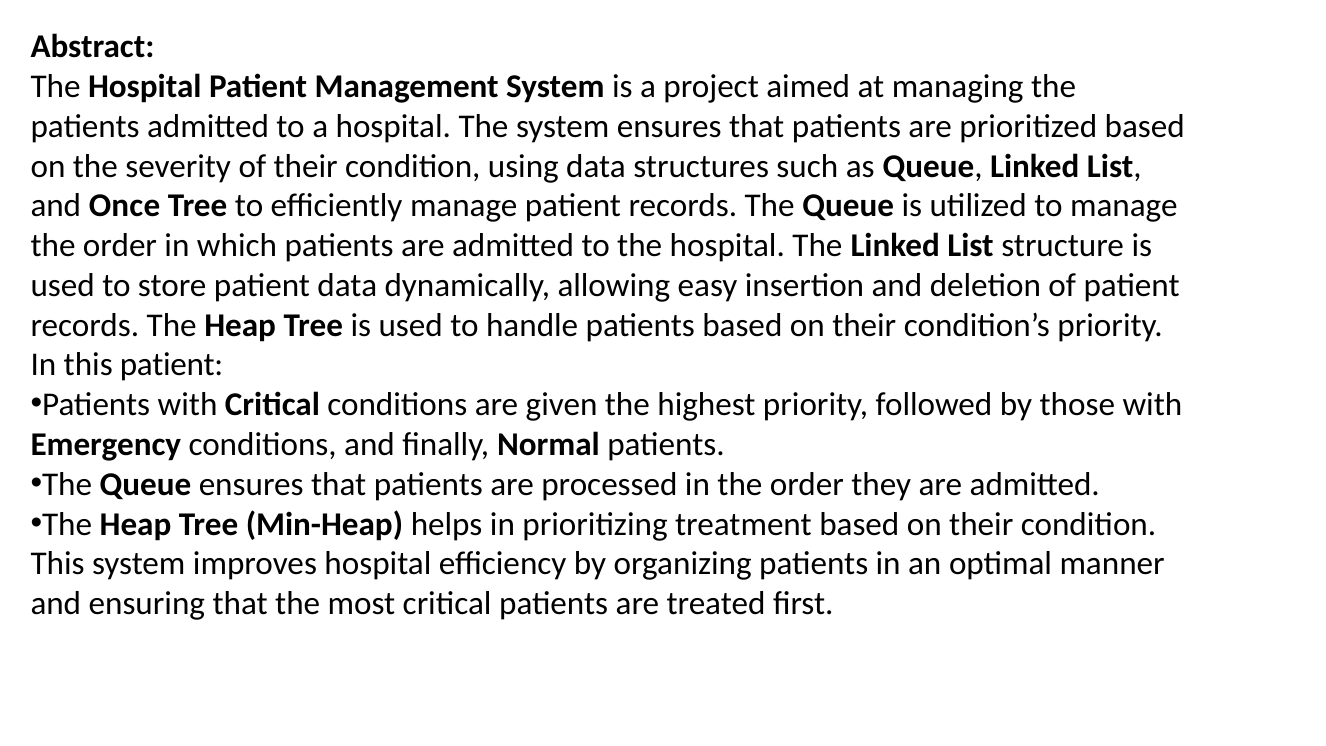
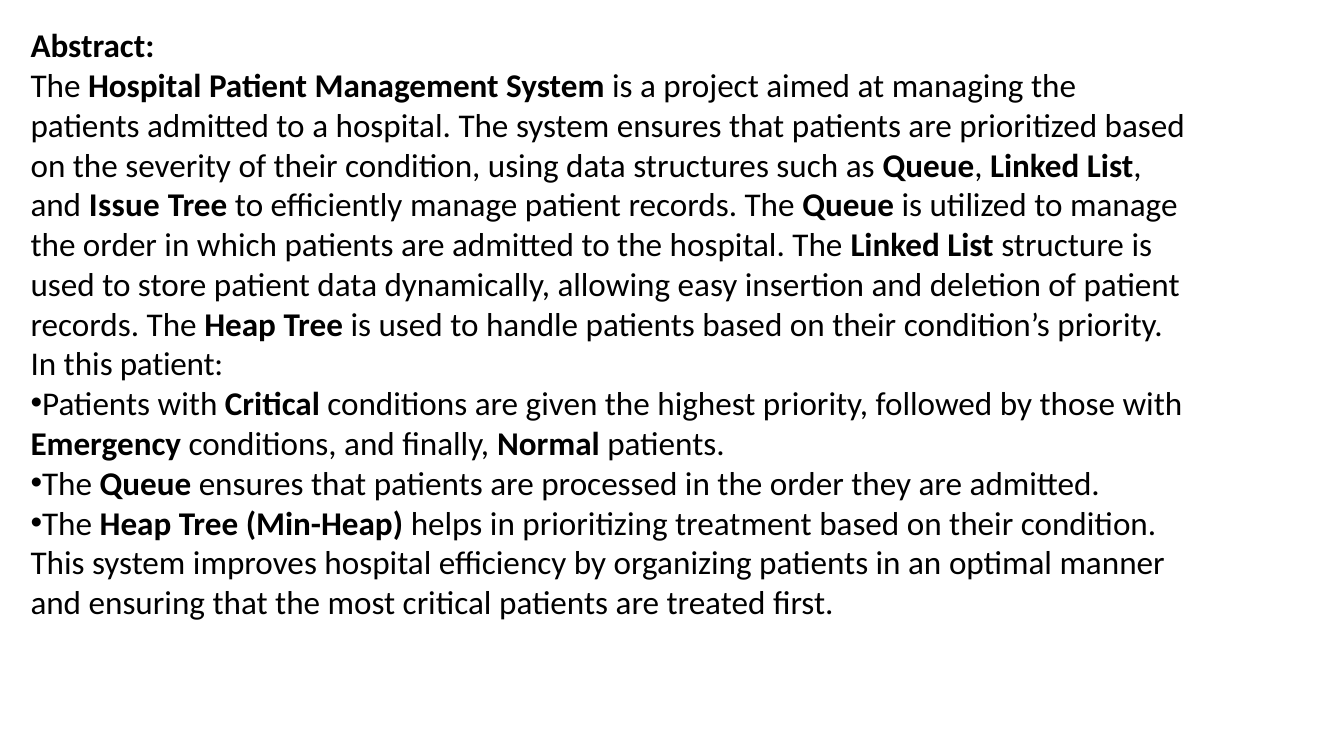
Once: Once -> Issue
